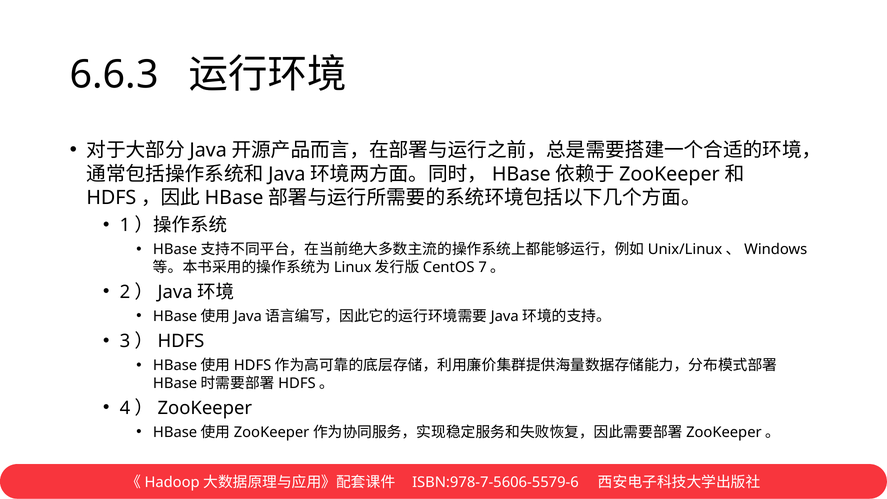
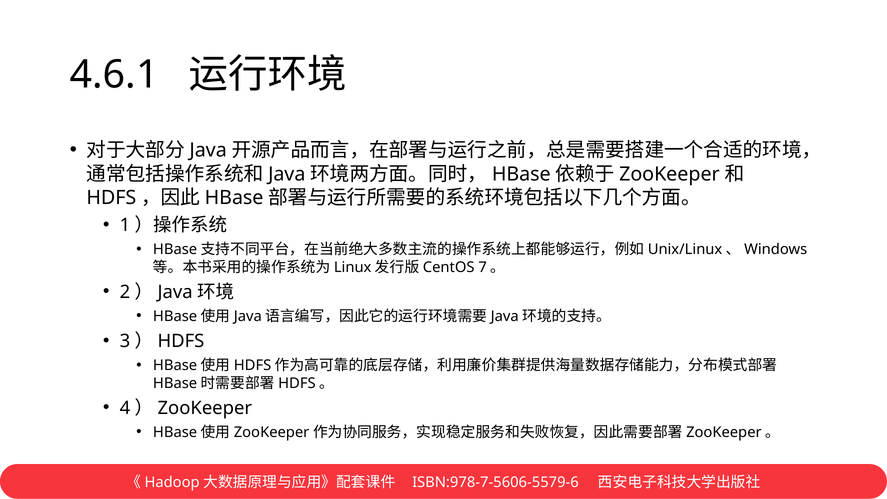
6.6.3: 6.6.3 -> 4.6.1
